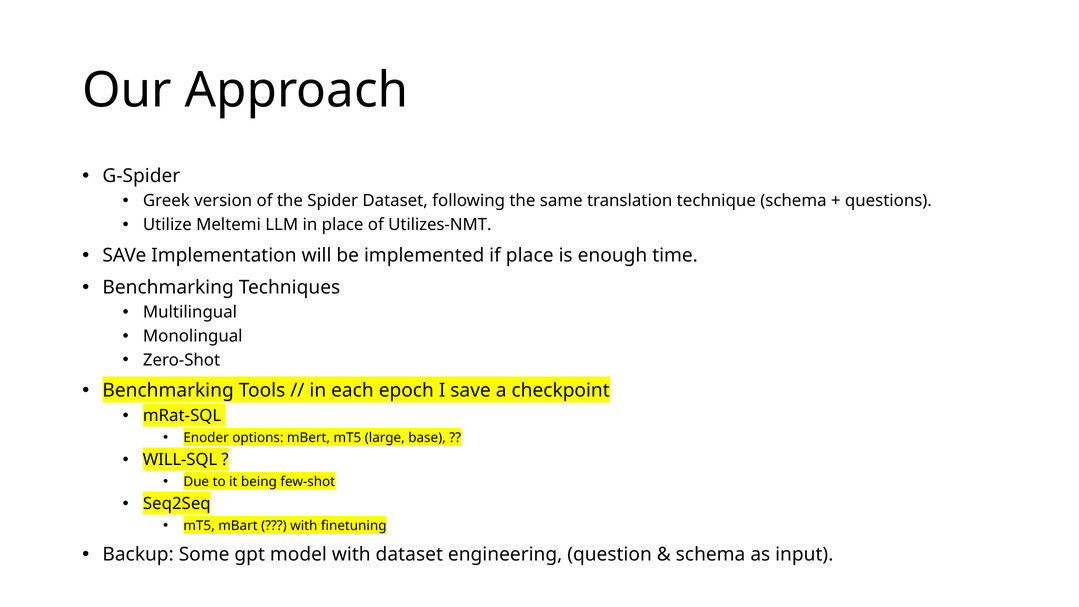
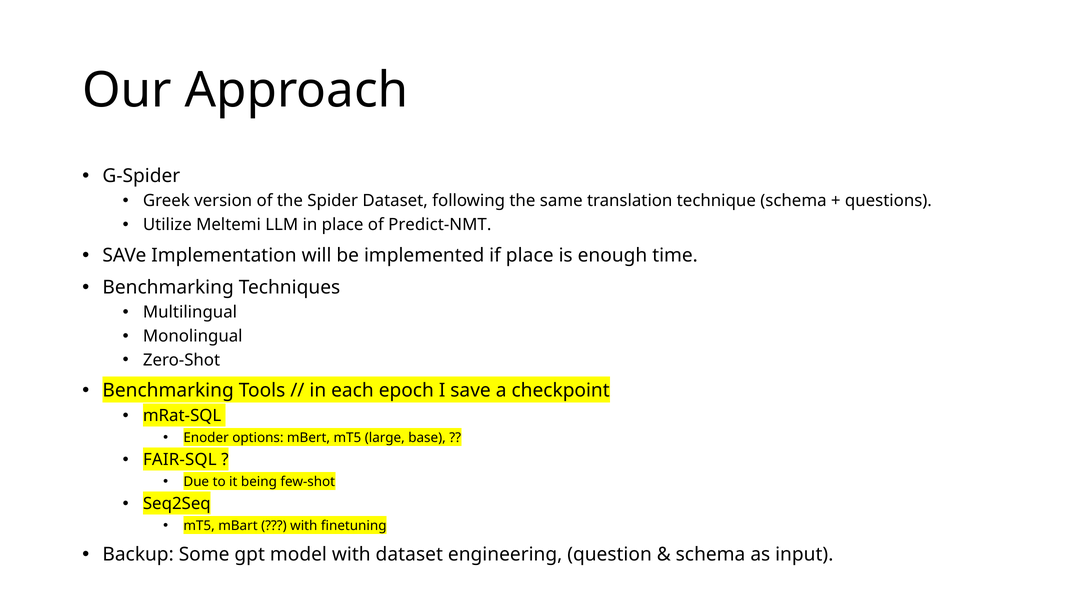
Utilizes-NMT: Utilizes-NMT -> Predict-NMT
WILL-SQL: WILL-SQL -> FAIR-SQL
